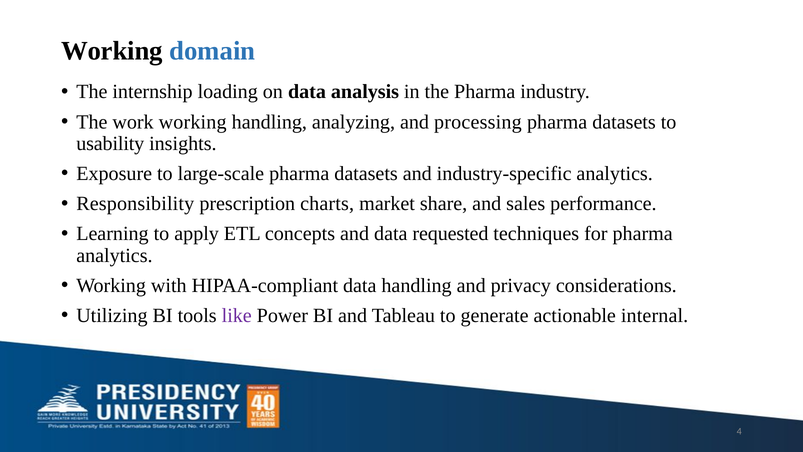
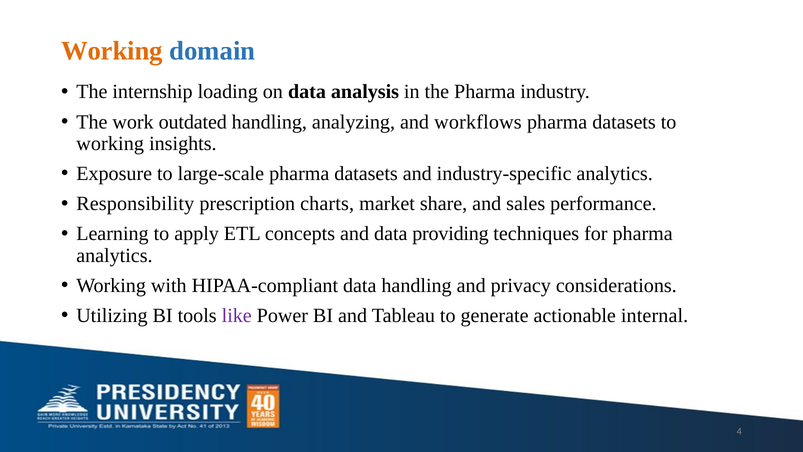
Working at (112, 51) colour: black -> orange
work working: working -> outdated
processing: processing -> workflows
usability at (110, 143): usability -> working
requested: requested -> providing
